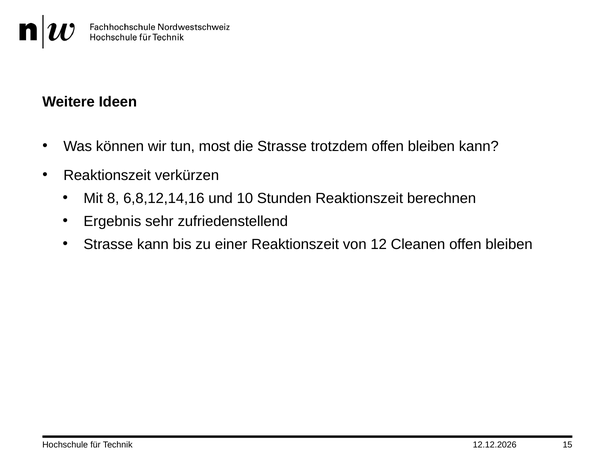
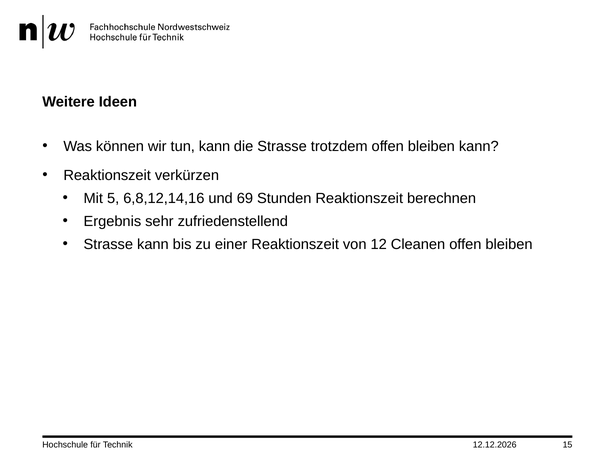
tun most: most -> kann
8: 8 -> 5
10: 10 -> 69
